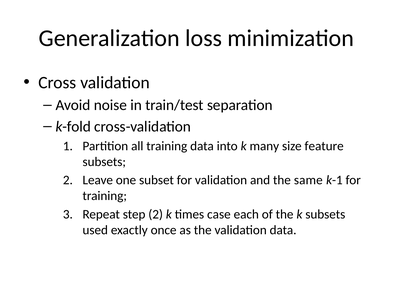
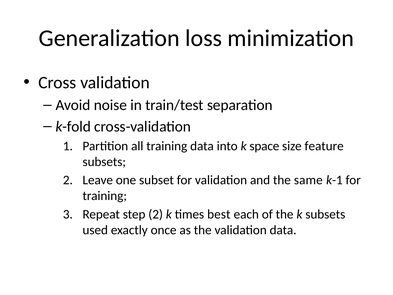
many: many -> space
case: case -> best
